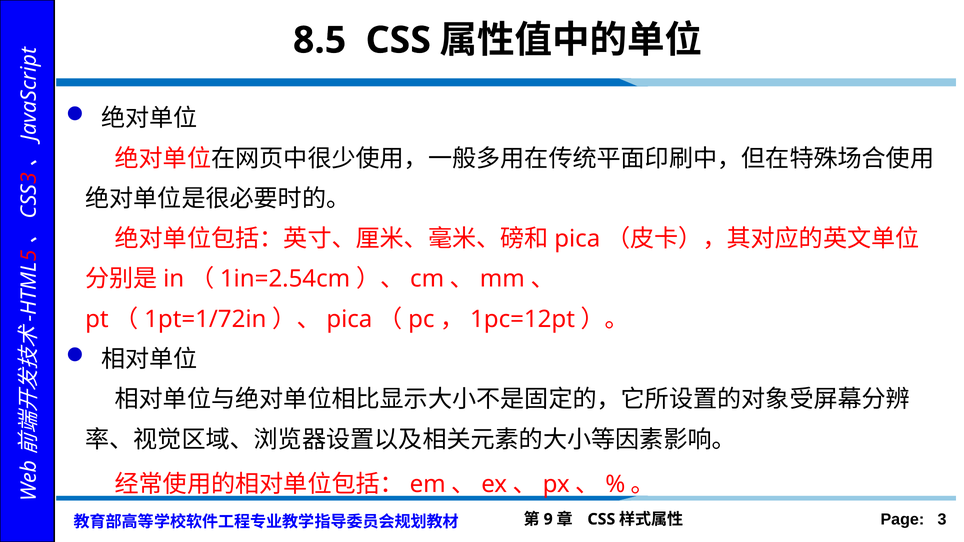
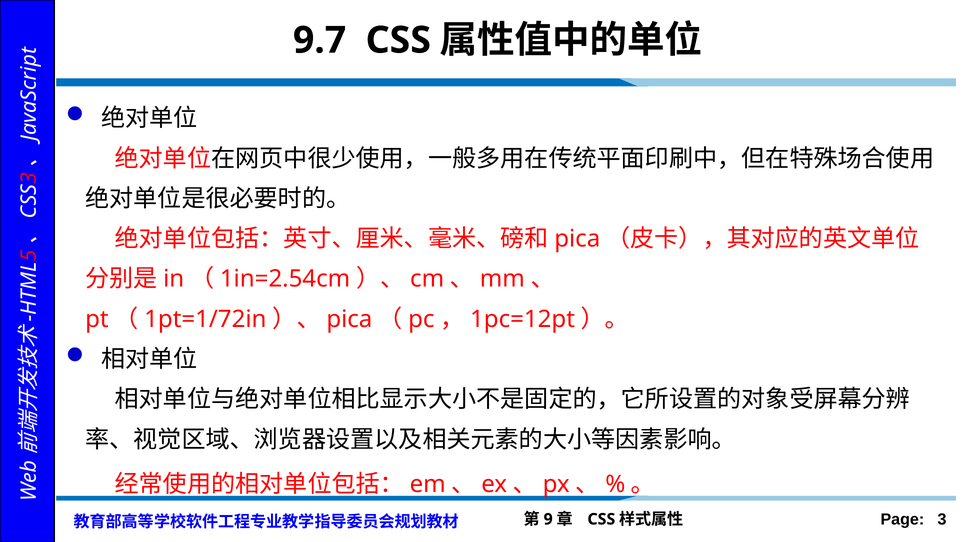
8.5: 8.5 -> 9.7
